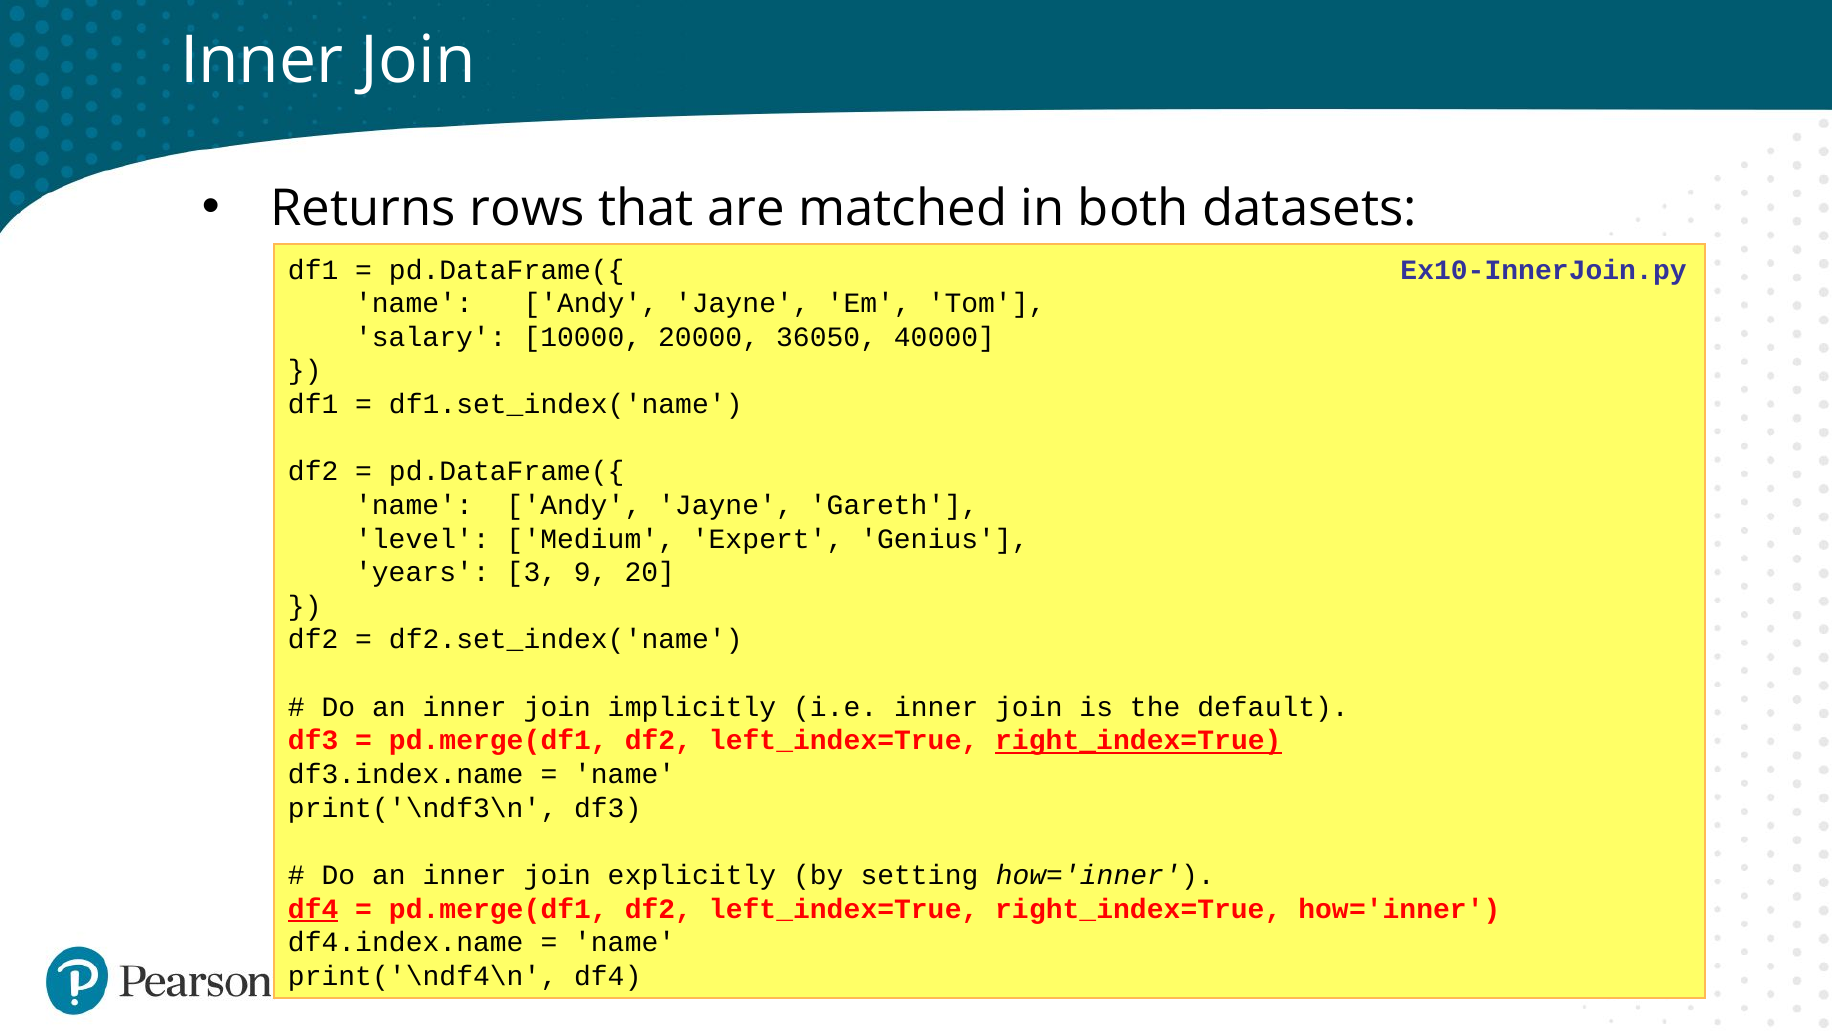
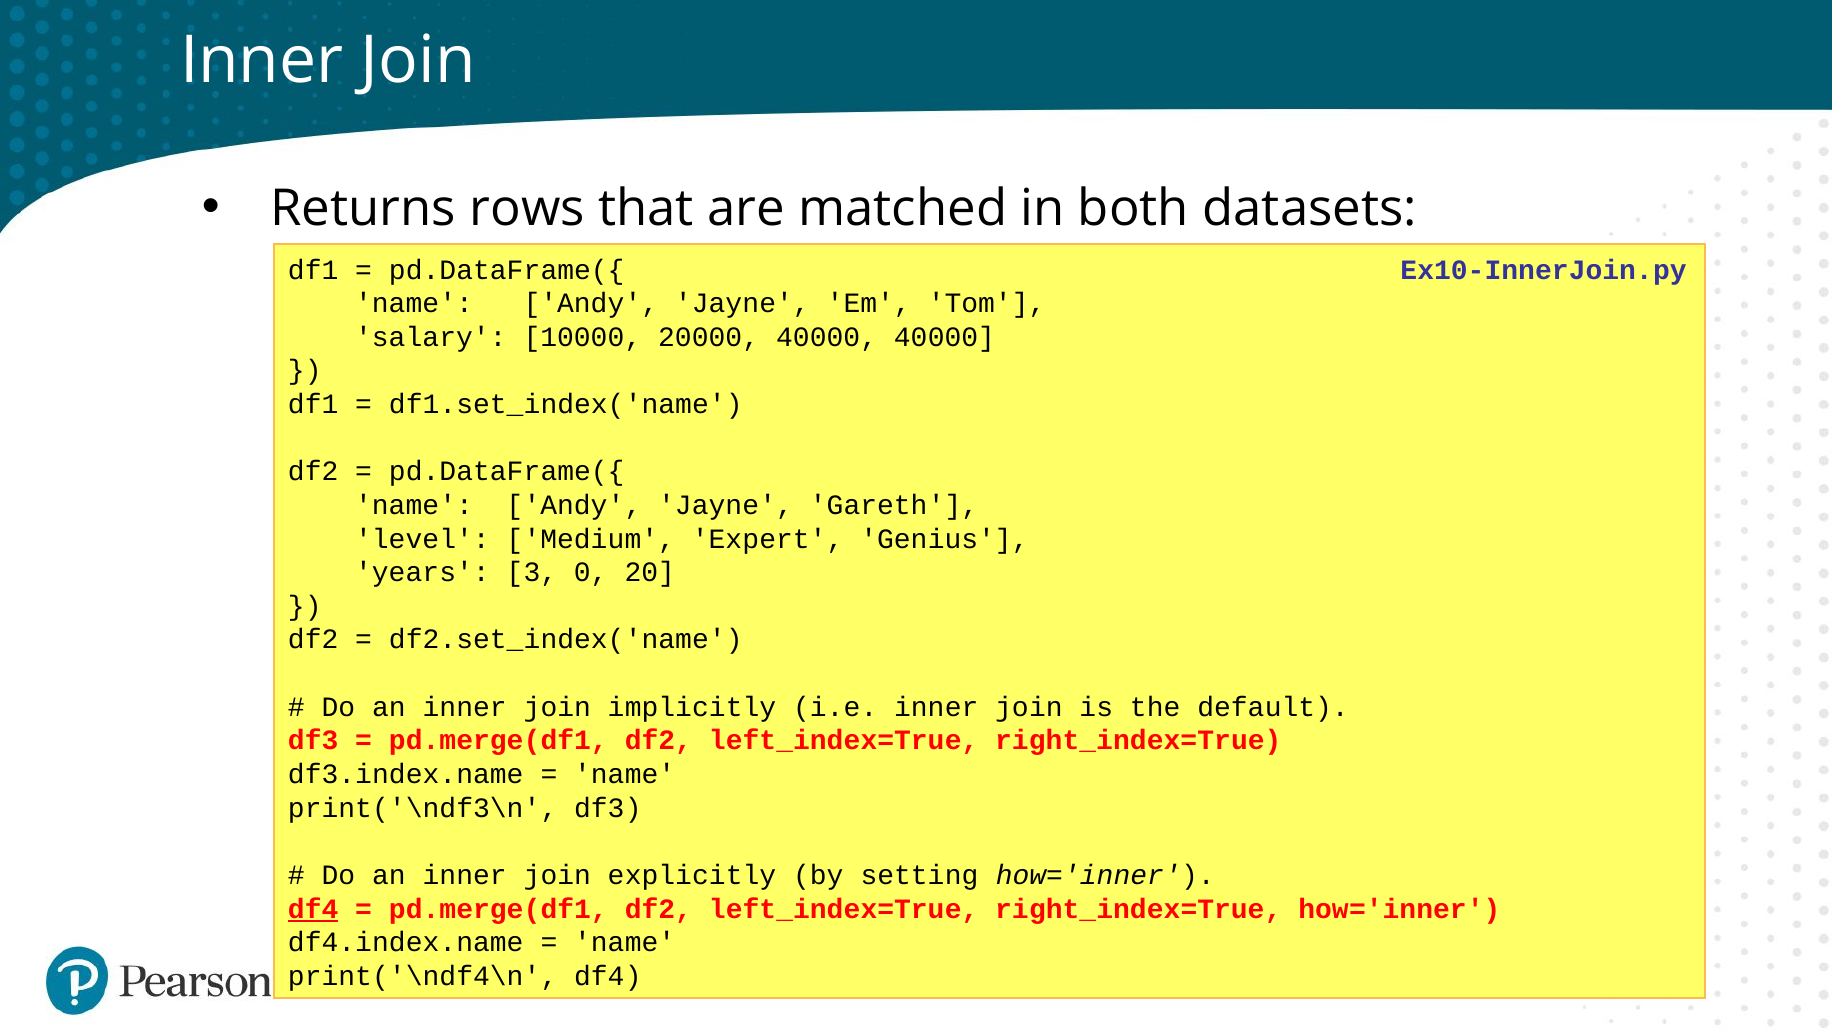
20000 36050: 36050 -> 40000
9: 9 -> 0
right_index=True at (1138, 740) underline: present -> none
